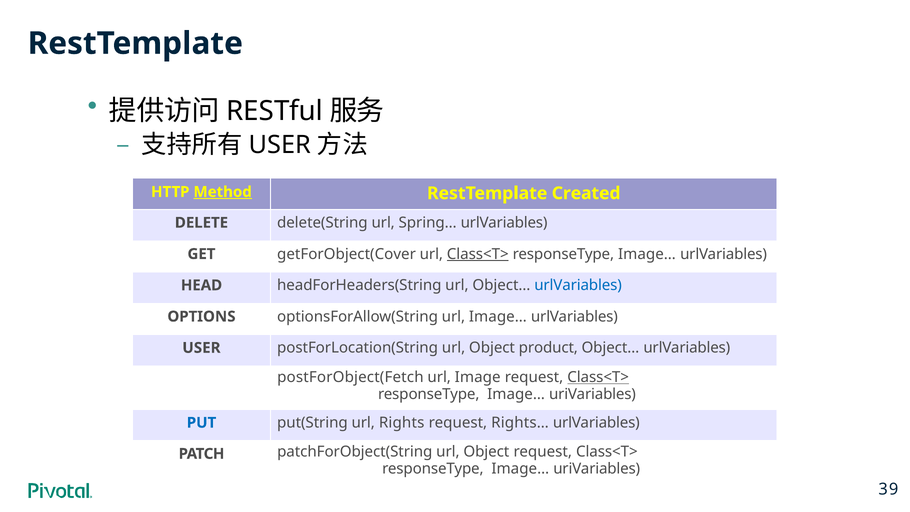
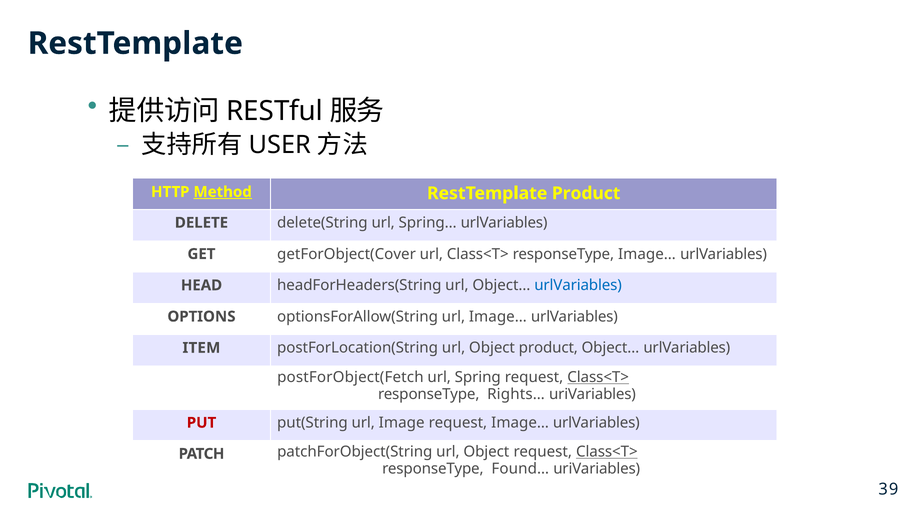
RestTemplate Created: Created -> Product
Class<T> at (478, 254) underline: present -> none
USER at (201, 348): USER -> ITEM
Image: Image -> Spring
Image… at (516, 394): Image… -> Rights…
PUT colour: blue -> red
Rights: Rights -> Image
request Rights…: Rights… -> Image…
Class<T> at (607, 452) underline: none -> present
Image… at (520, 469): Image… -> Found…
